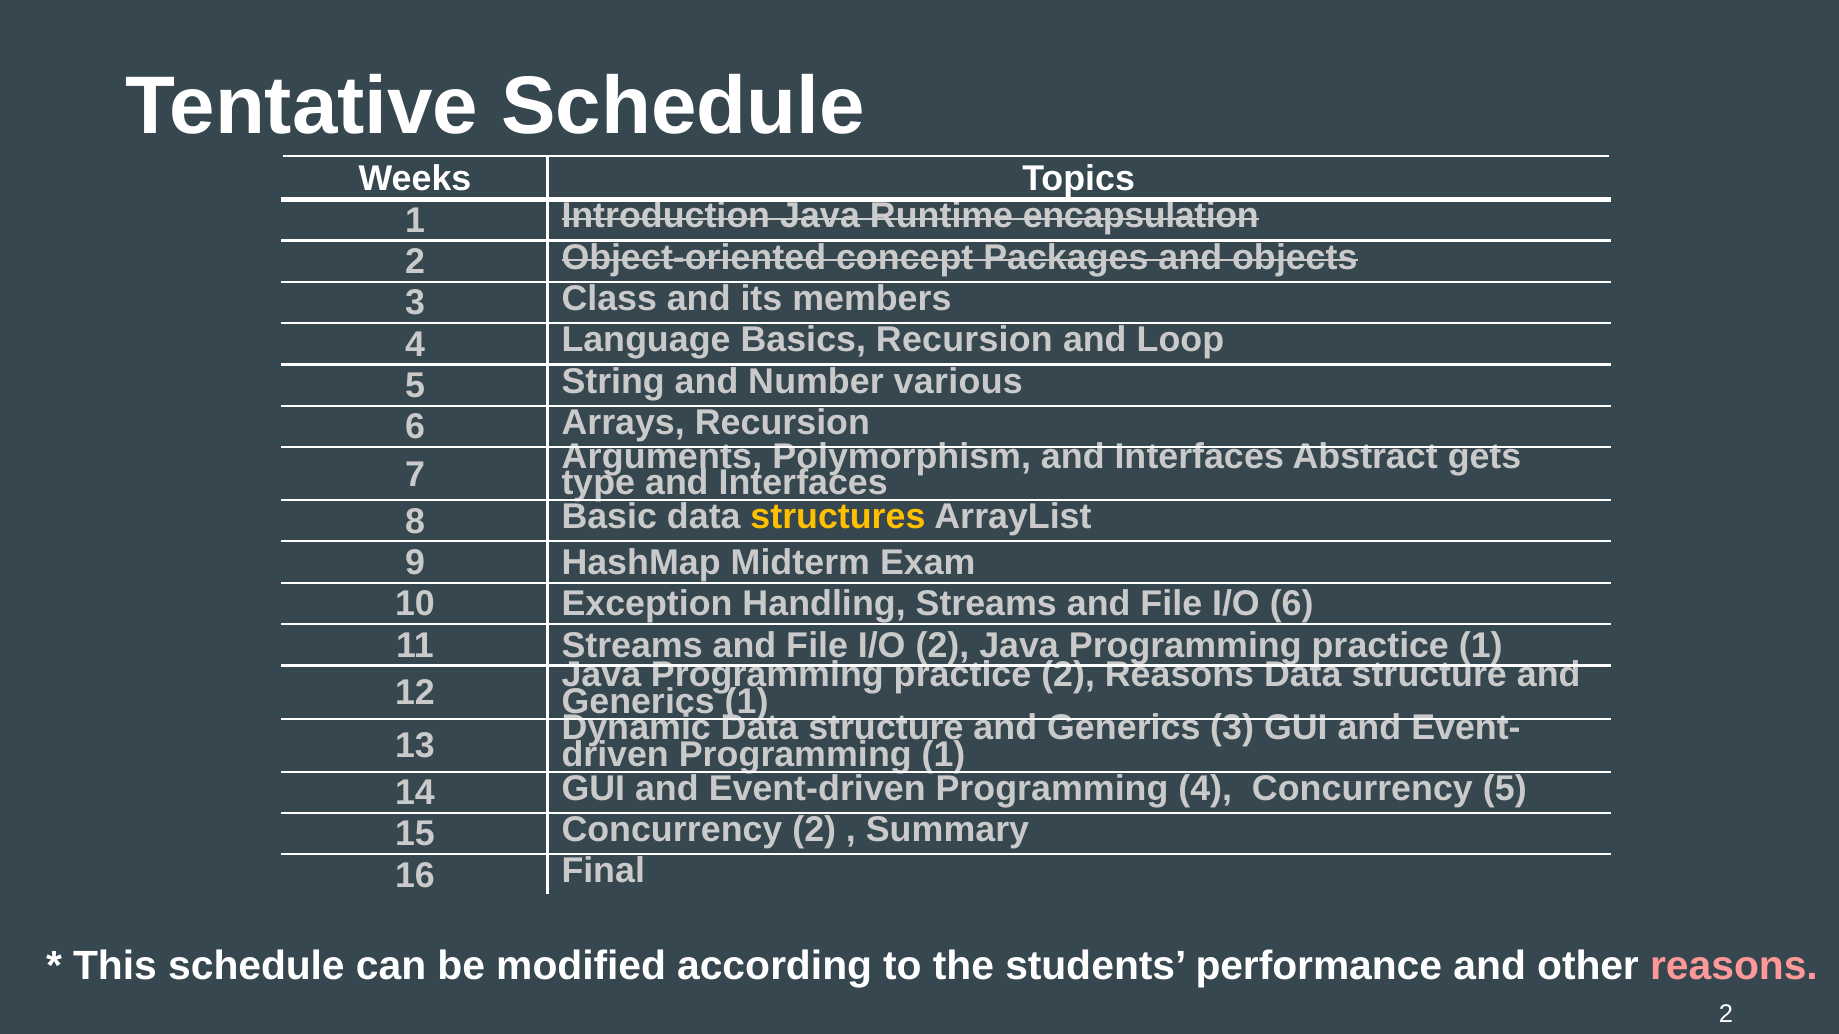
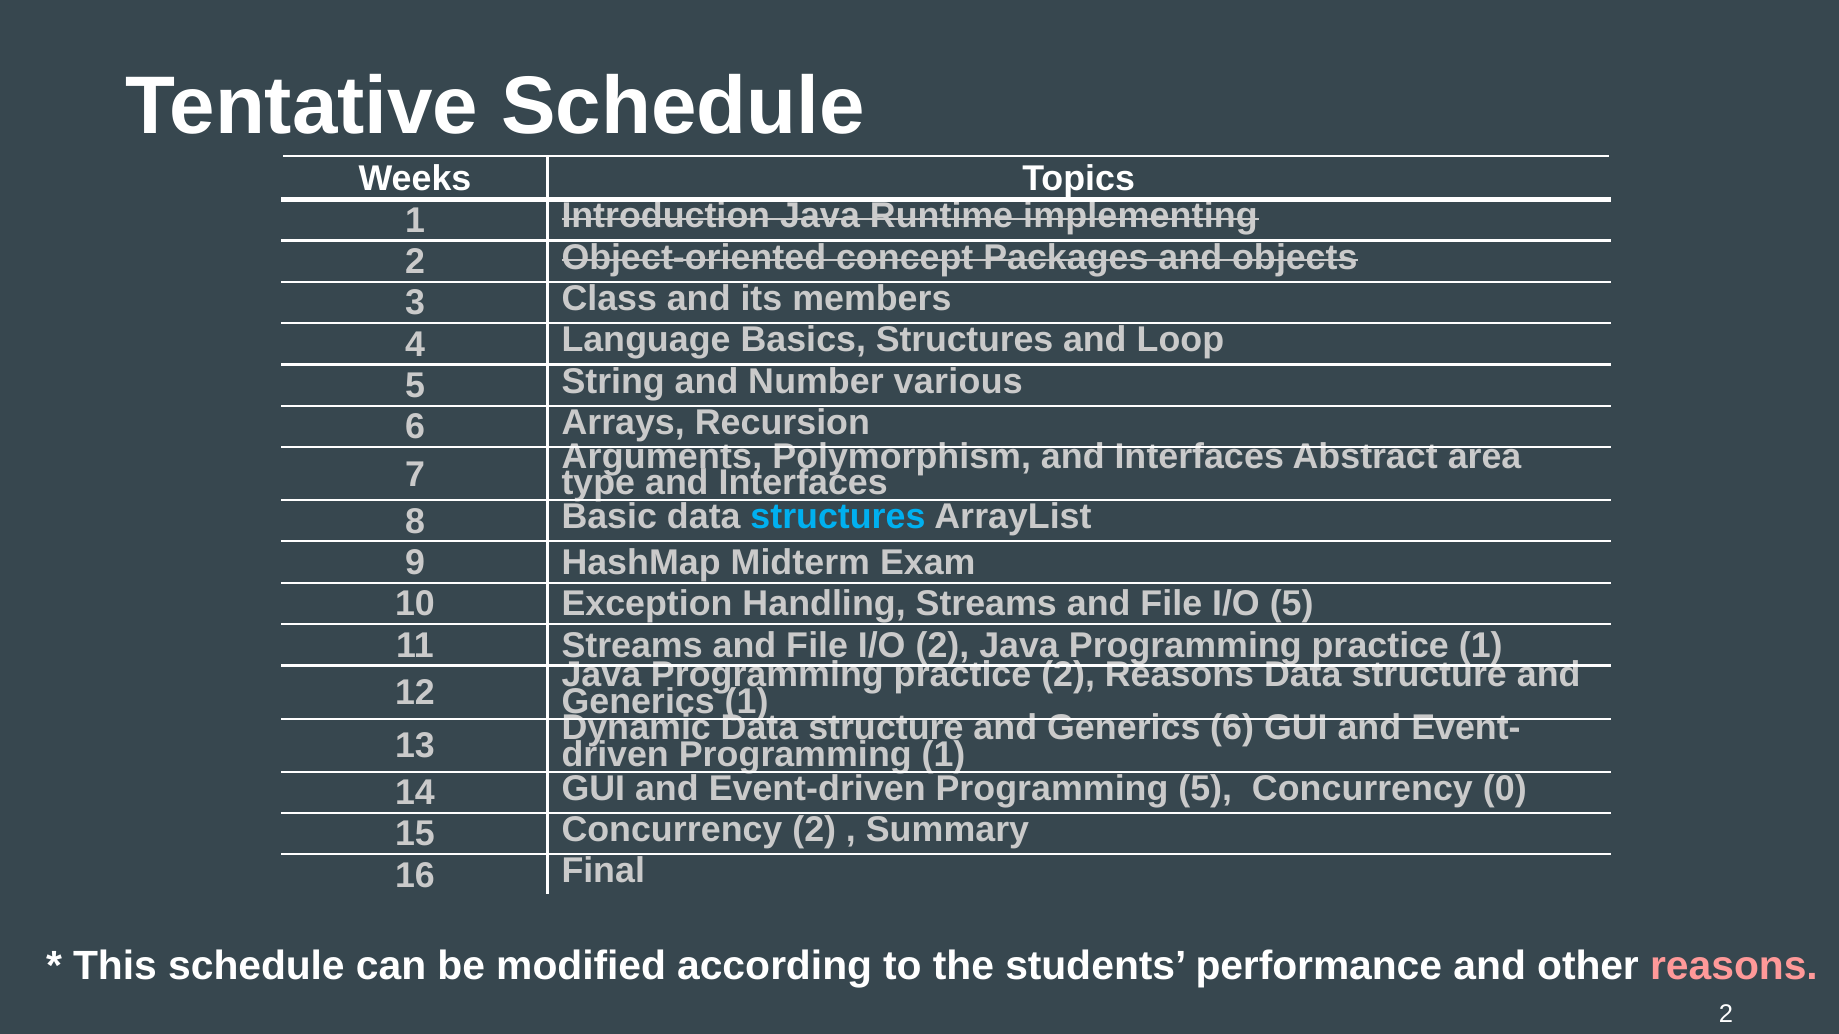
encapsulation: encapsulation -> implementing
Basics Recursion: Recursion -> Structures
gets: gets -> area
structures at (838, 517) colour: yellow -> light blue
I/O 6: 6 -> 5
Generics 3: 3 -> 6
Programming 4: 4 -> 5
Concurrency 5: 5 -> 0
